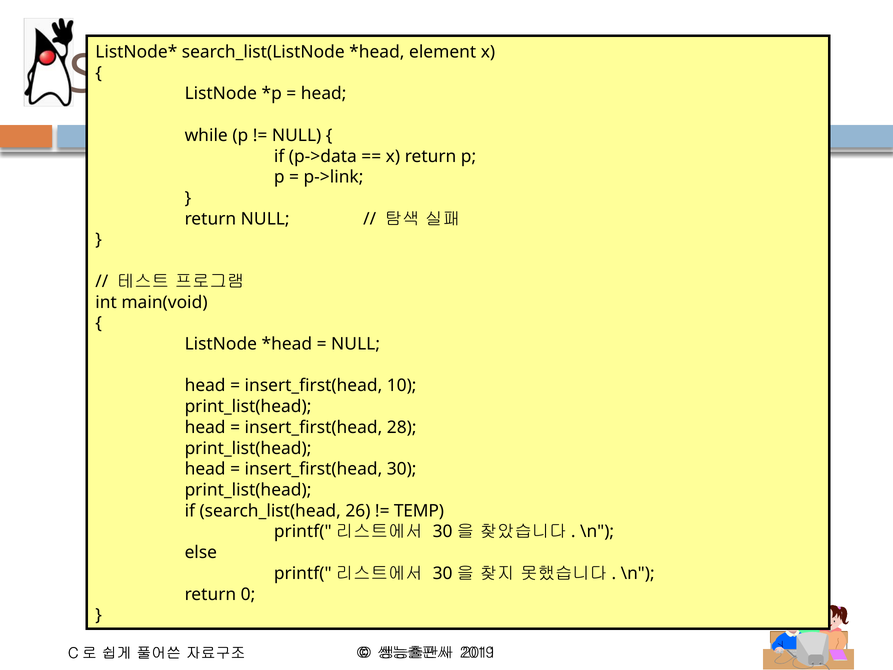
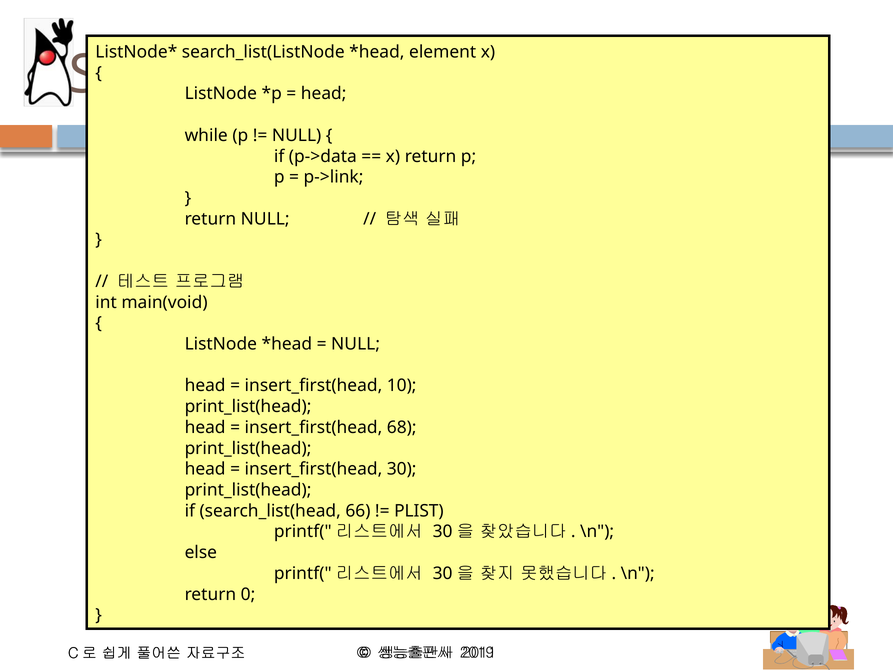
28: 28 -> 68
26: 26 -> 66
TEMP: TEMP -> PLIST
